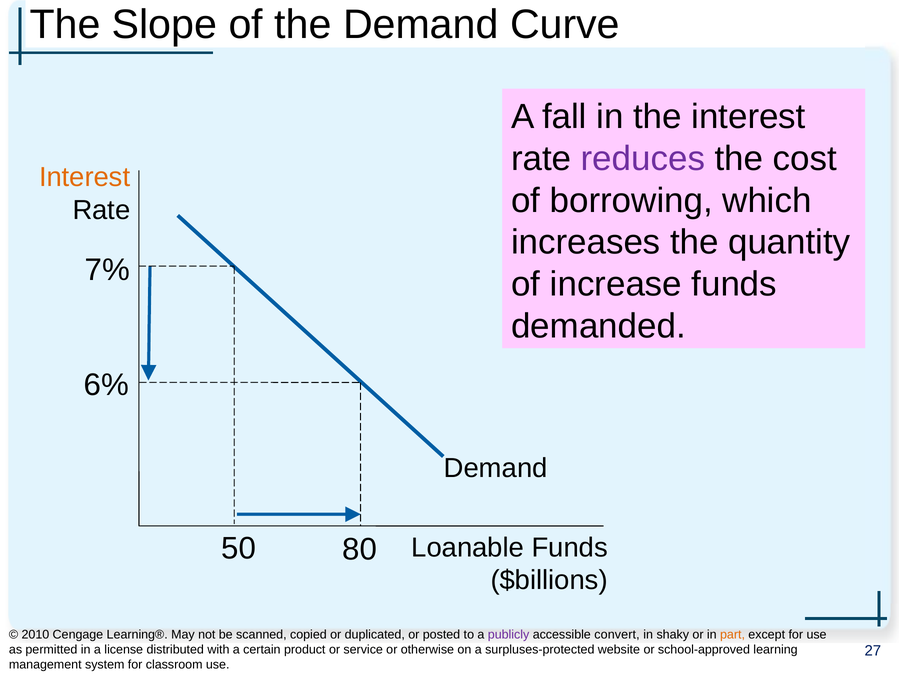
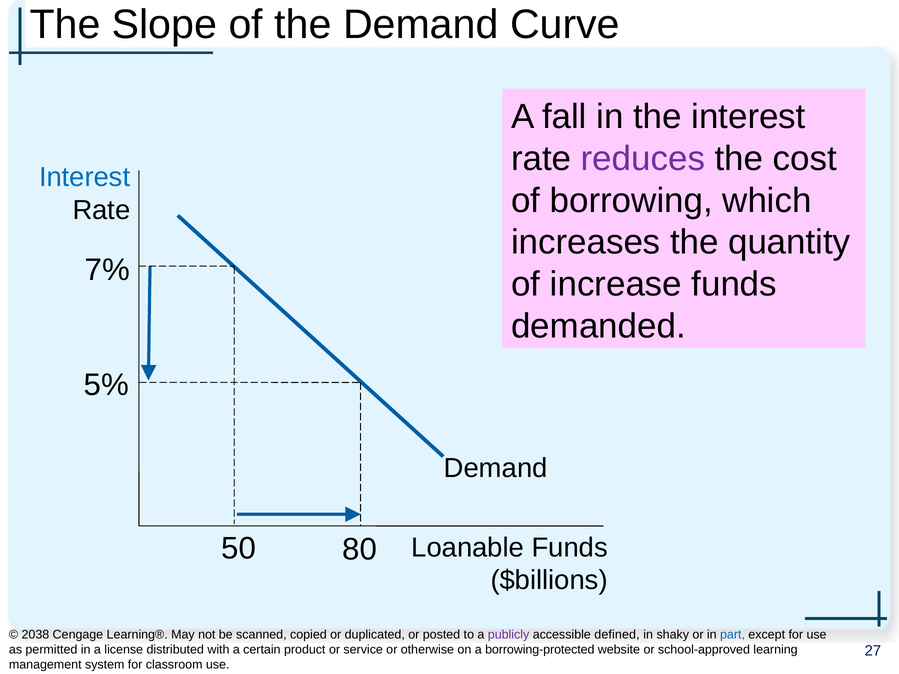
Interest at (85, 177) colour: orange -> blue
6%: 6% -> 5%
2010: 2010 -> 2038
convert: convert -> defined
part colour: orange -> blue
surpluses-protected: surpluses-protected -> borrowing-protected
